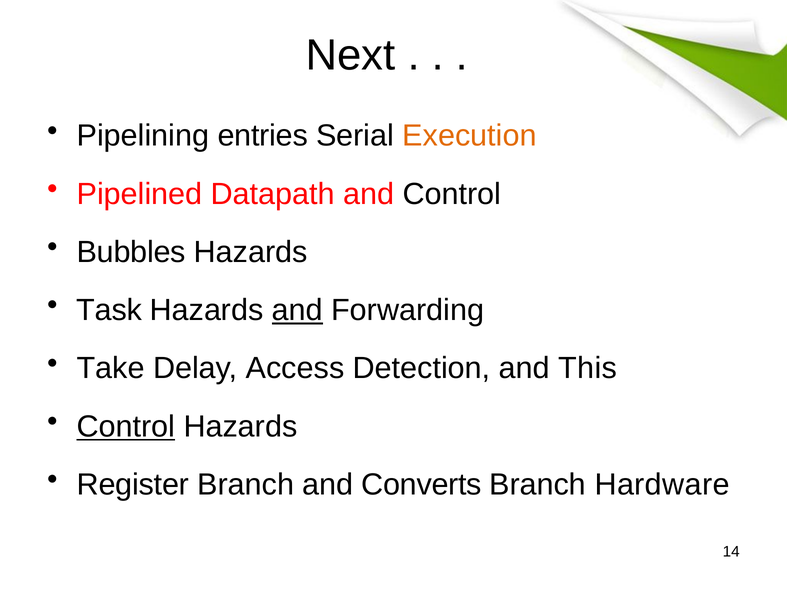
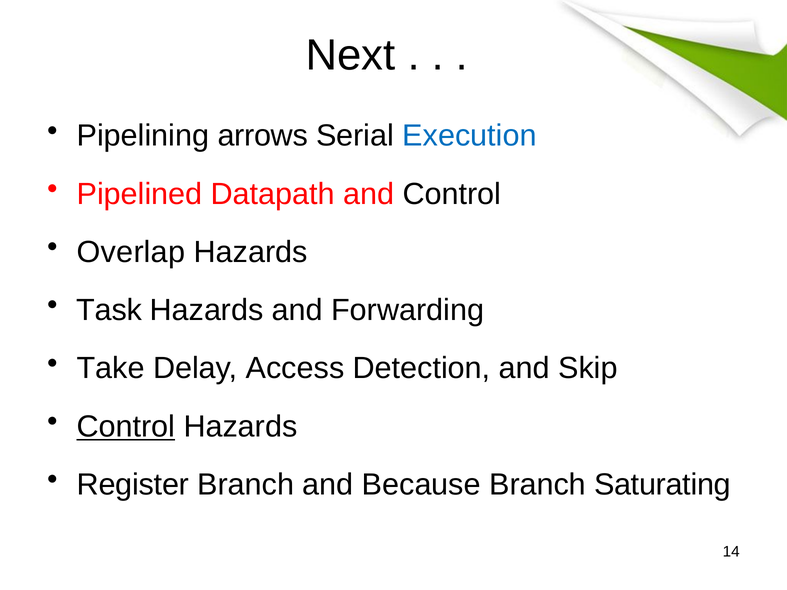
entries: entries -> arrows
Execution colour: orange -> blue
Bubbles: Bubbles -> Overlap
and at (297, 310) underline: present -> none
This: This -> Skip
Converts: Converts -> Because
Hardware: Hardware -> Saturating
